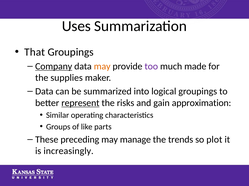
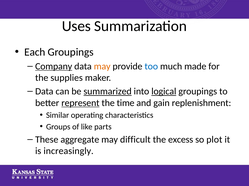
That: That -> Each
too colour: purple -> blue
summarized underline: none -> present
logical underline: none -> present
risks: risks -> time
approximation: approximation -> replenishment
preceding: preceding -> aggregate
manage: manage -> difficult
trends: trends -> excess
